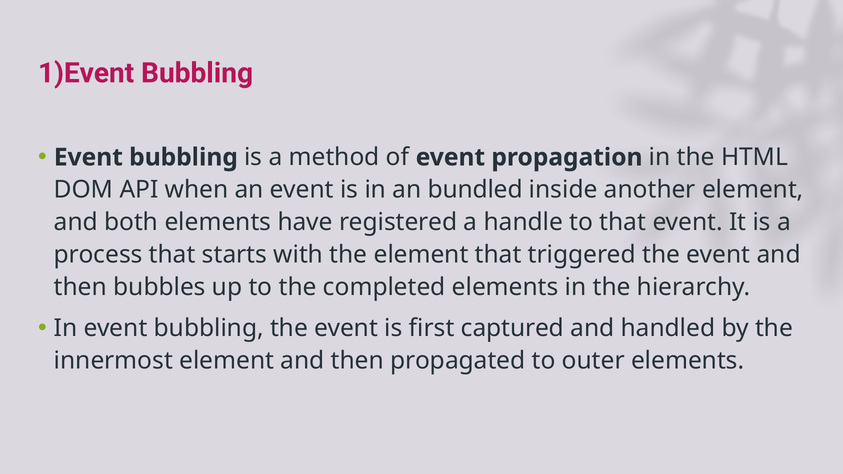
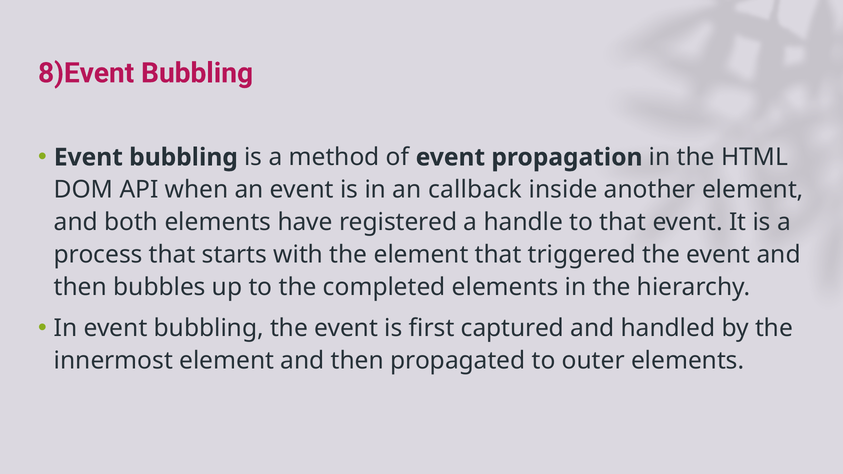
1)Event: 1)Event -> 8)Event
bundled: bundled -> callback
